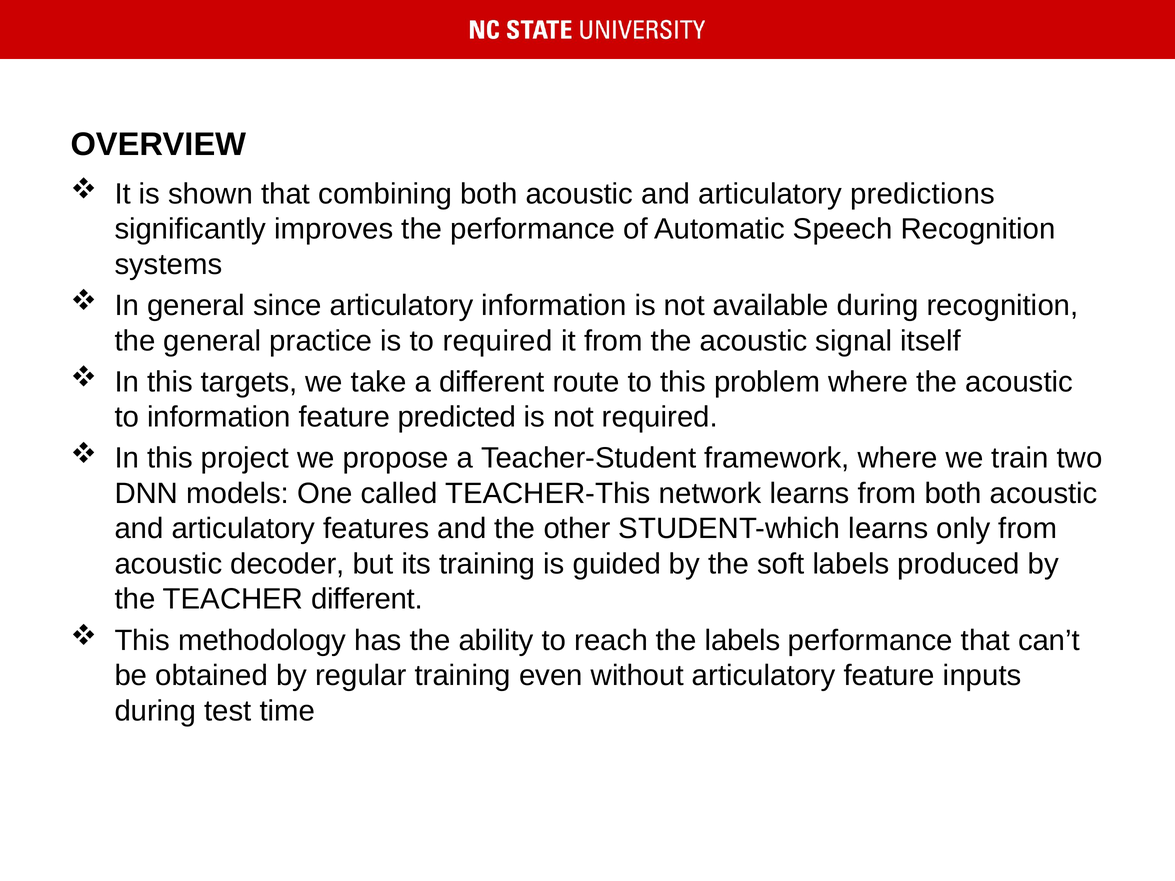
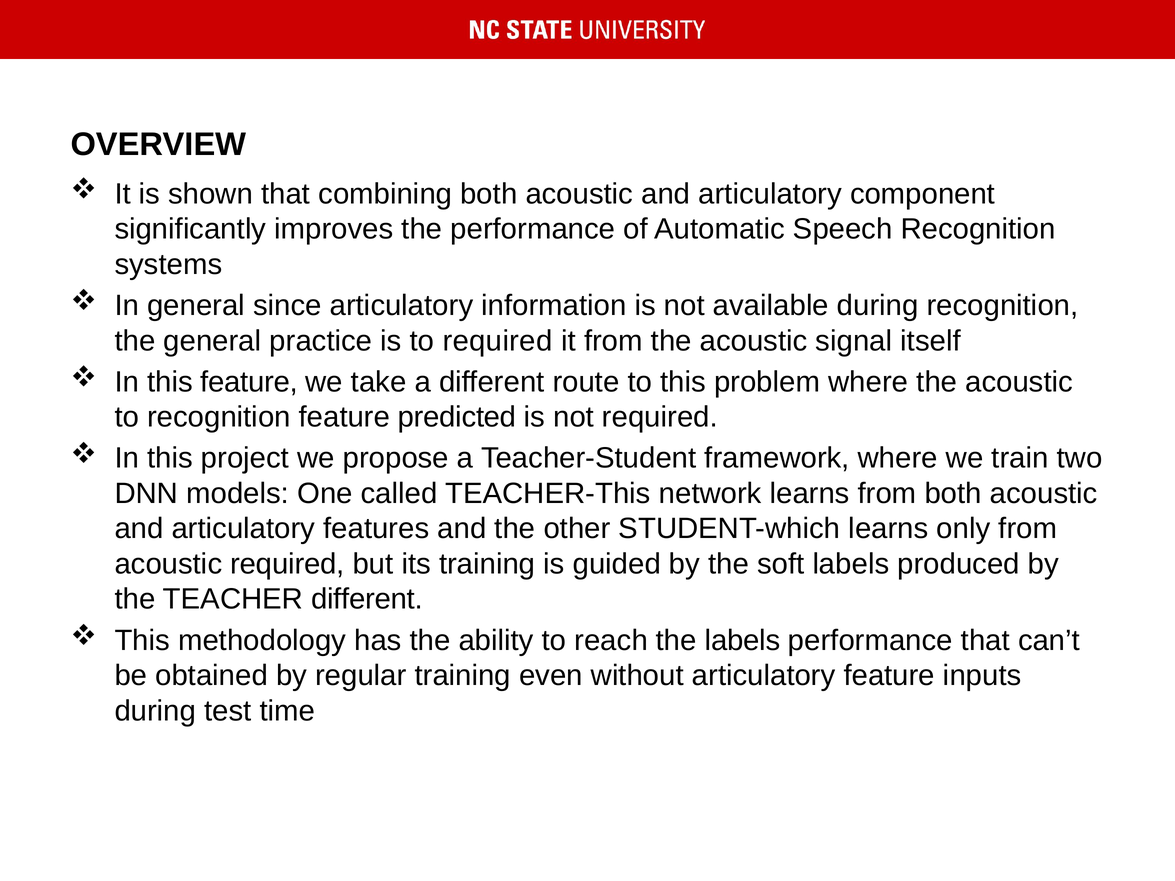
predictions: predictions -> component
this targets: targets -> feature
to information: information -> recognition
acoustic decoder: decoder -> required
